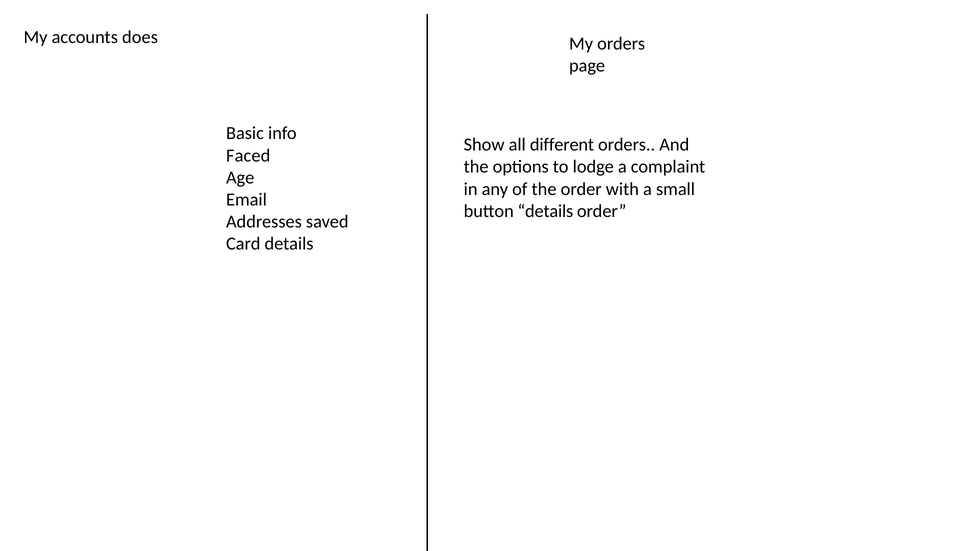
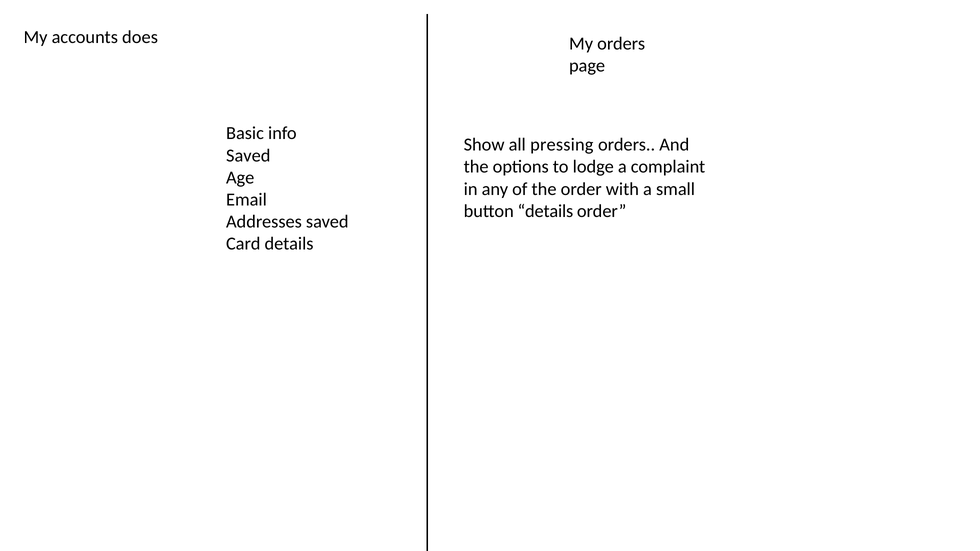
different: different -> pressing
Faced at (248, 156): Faced -> Saved
